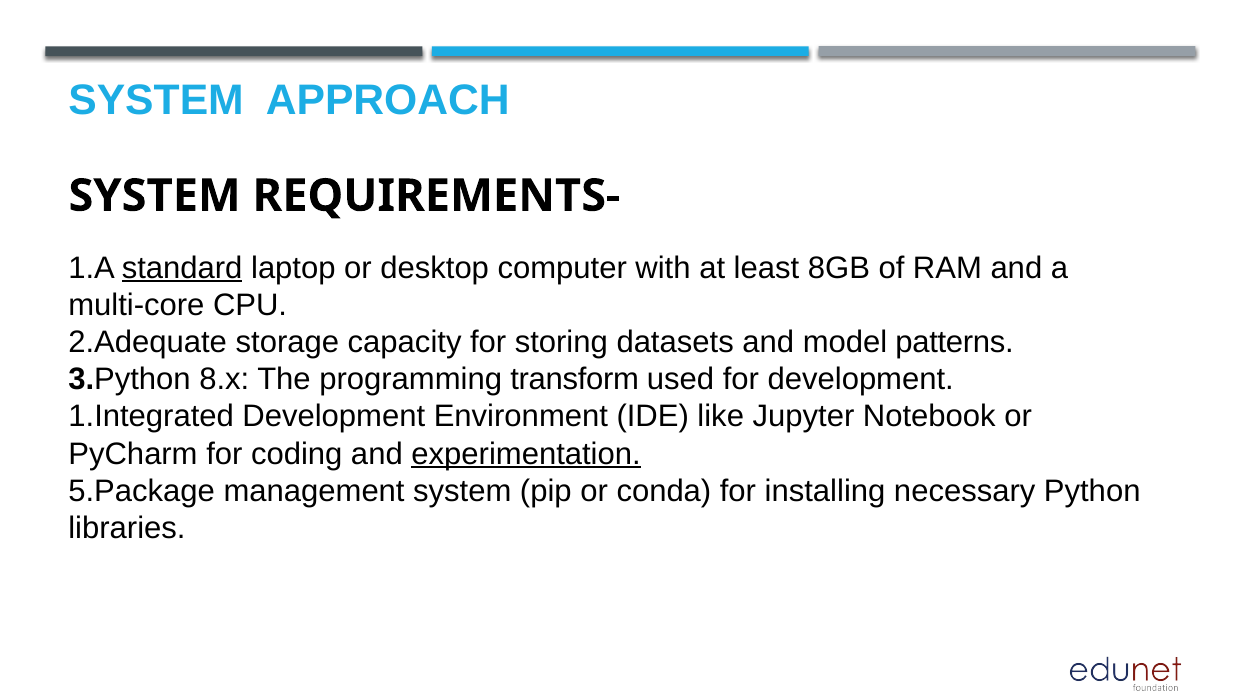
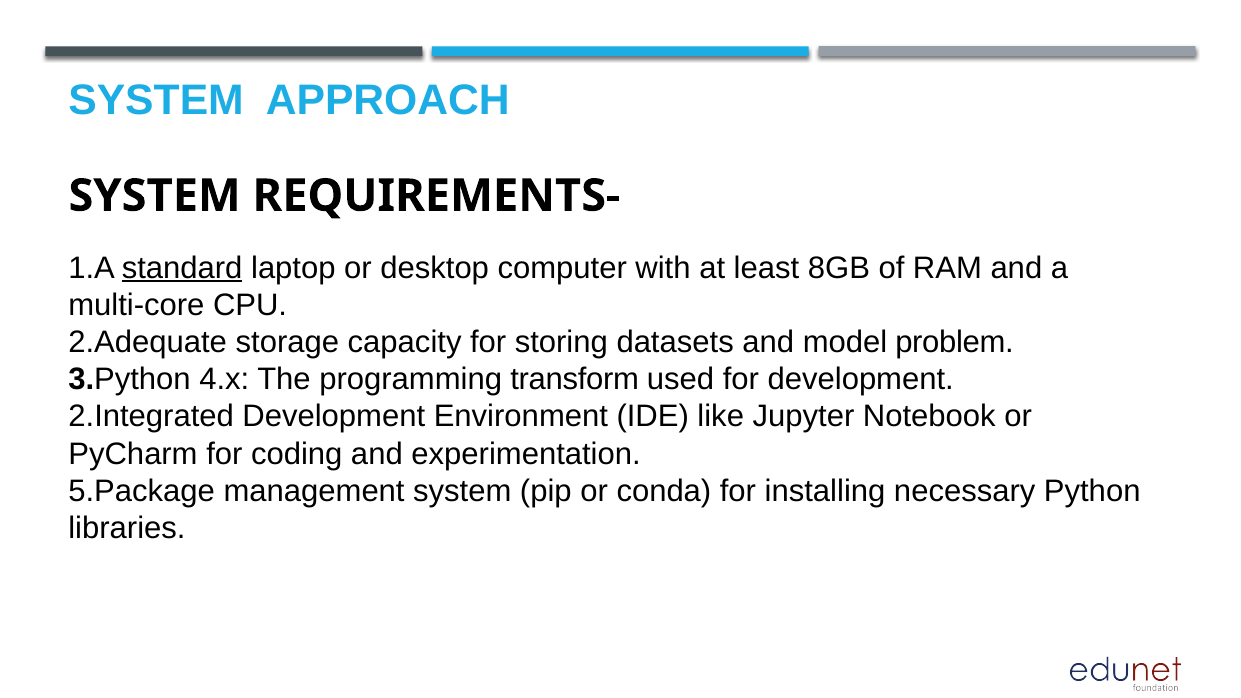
patterns: patterns -> problem
8.x: 8.x -> 4.x
1.Integrated: 1.Integrated -> 2.Integrated
experimentation underline: present -> none
